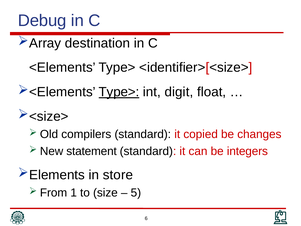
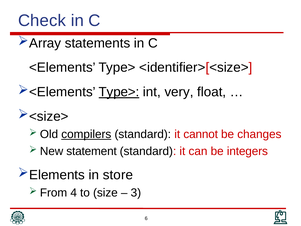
Debug: Debug -> Check
destination: destination -> statements
digit: digit -> very
compilers underline: none -> present
copied: copied -> cannot
1: 1 -> 4
5: 5 -> 3
